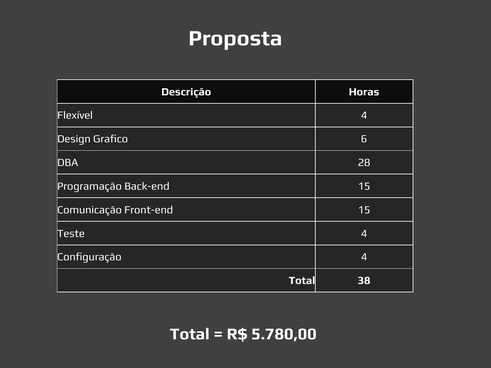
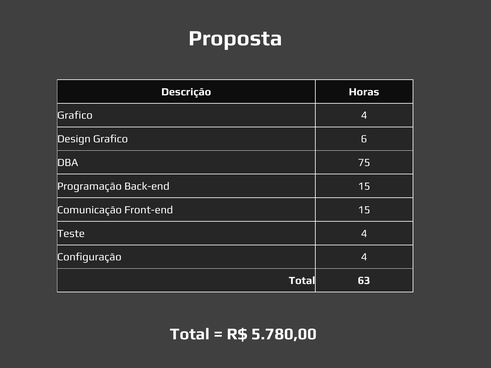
Flexível at (75, 115): Flexível -> Grafico
28: 28 -> 75
38: 38 -> 63
